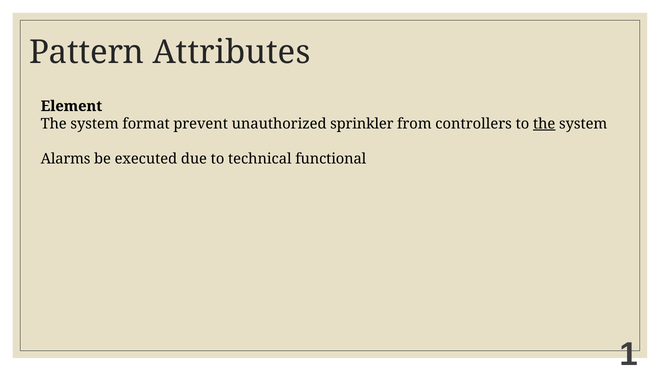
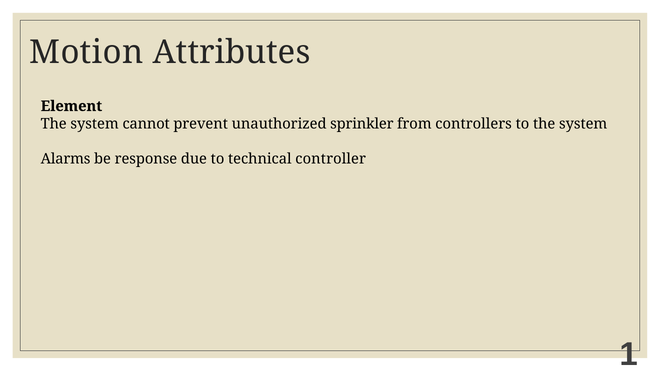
Pattern: Pattern -> Motion
format: format -> cannot
the at (544, 124) underline: present -> none
executed: executed -> response
functional: functional -> controller
